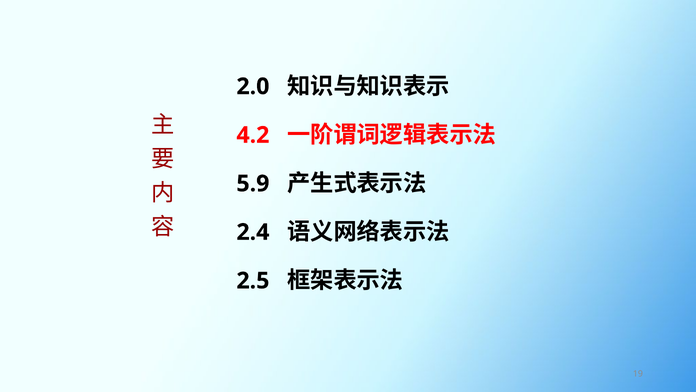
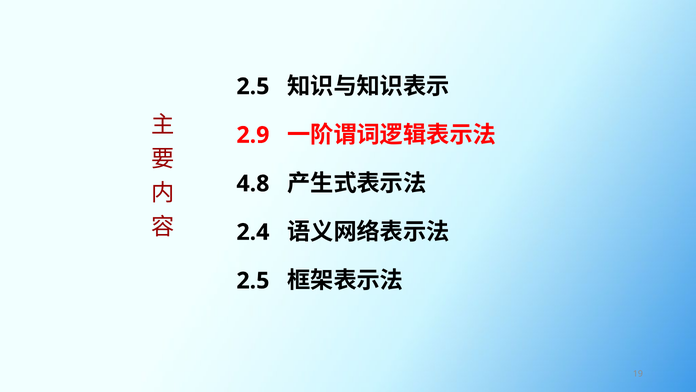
2.0 at (253, 86): 2.0 -> 2.5
4.2: 4.2 -> 2.9
5.9: 5.9 -> 4.8
